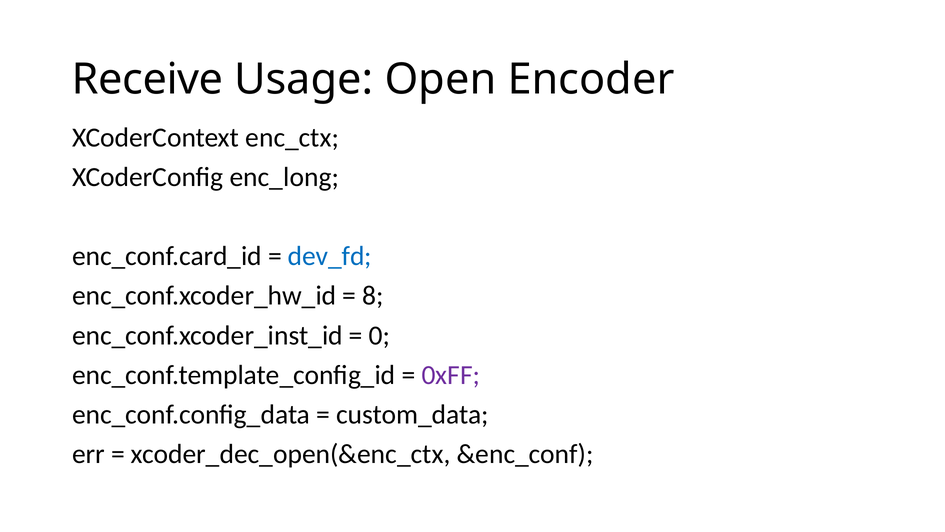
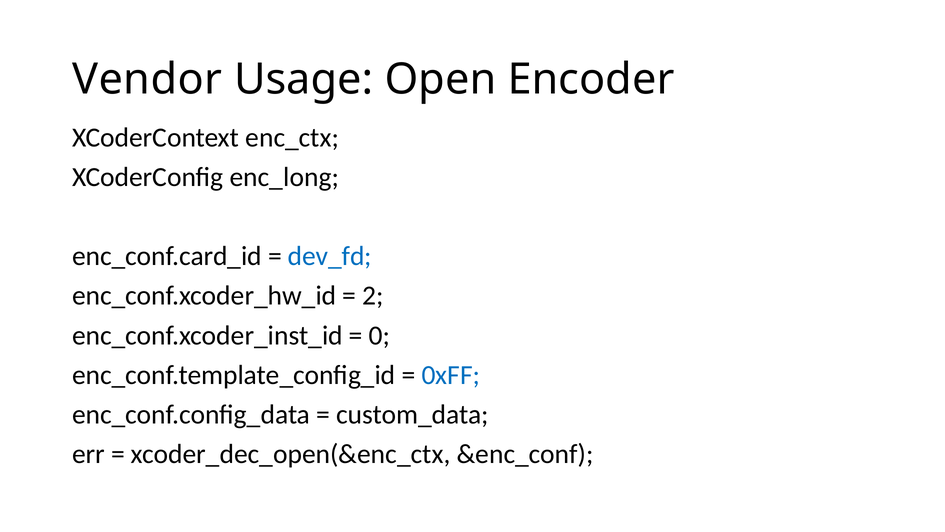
Receive: Receive -> Vendor
8: 8 -> 2
0xFF colour: purple -> blue
